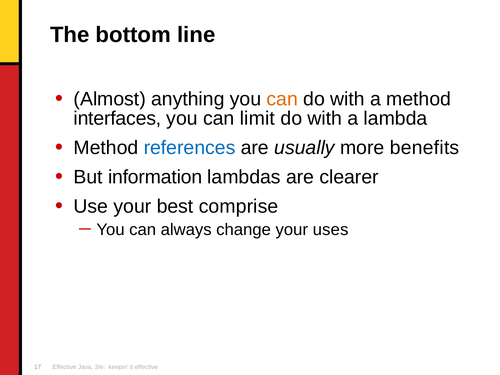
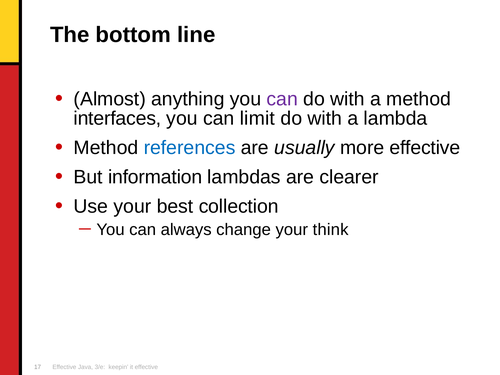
can at (282, 99) colour: orange -> purple
more benefits: benefits -> effective
comprise: comprise -> collection
uses: uses -> think
